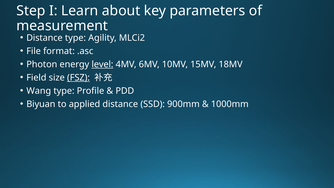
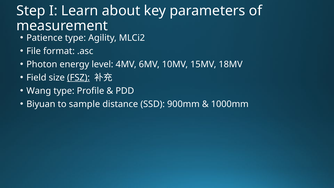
Distance at (45, 38): Distance -> Patience
level underline: present -> none
applied: applied -> sample
